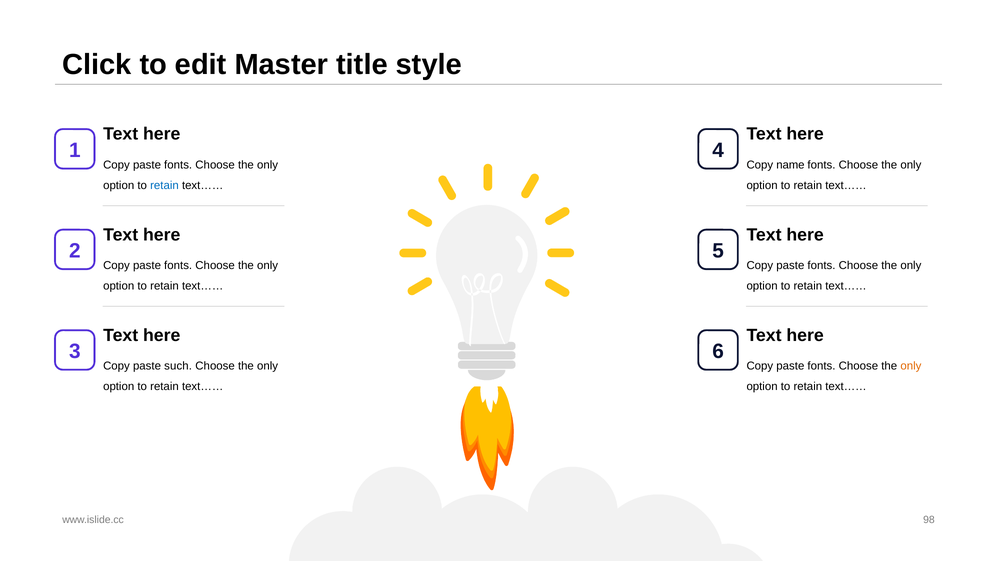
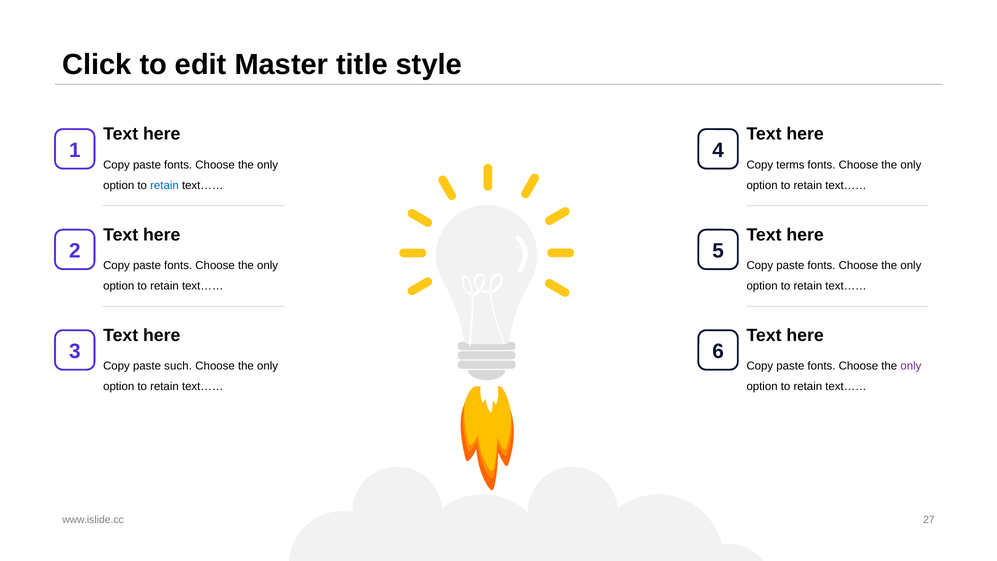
name: name -> terms
only at (911, 366) colour: orange -> purple
98: 98 -> 27
